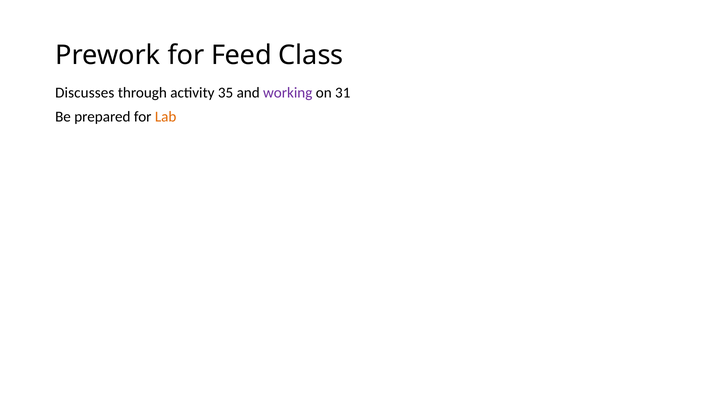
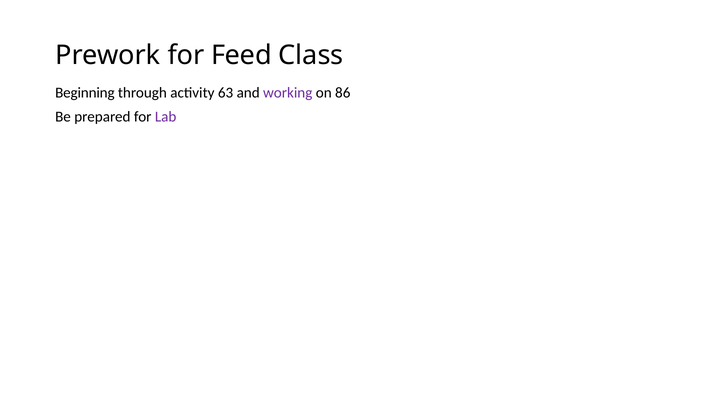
Discusses: Discusses -> Beginning
35: 35 -> 63
31: 31 -> 86
Lab colour: orange -> purple
